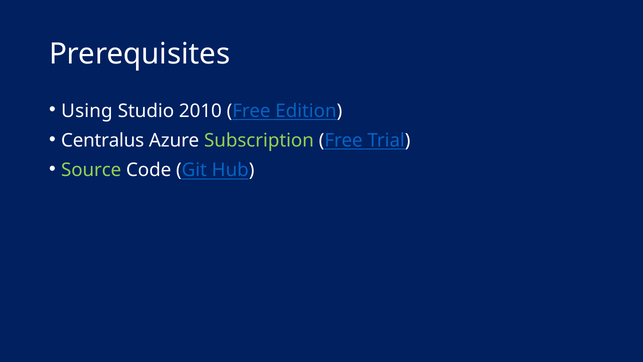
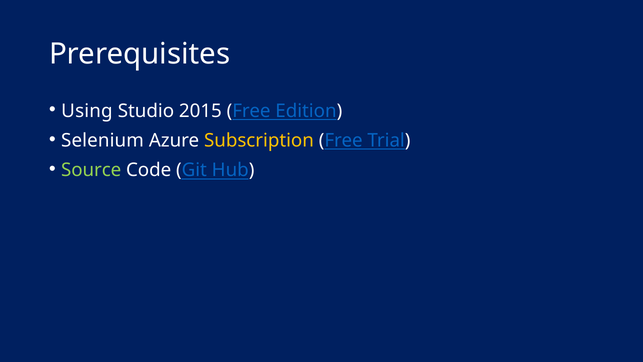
2010: 2010 -> 2015
Centralus: Centralus -> Selenium
Subscription colour: light green -> yellow
